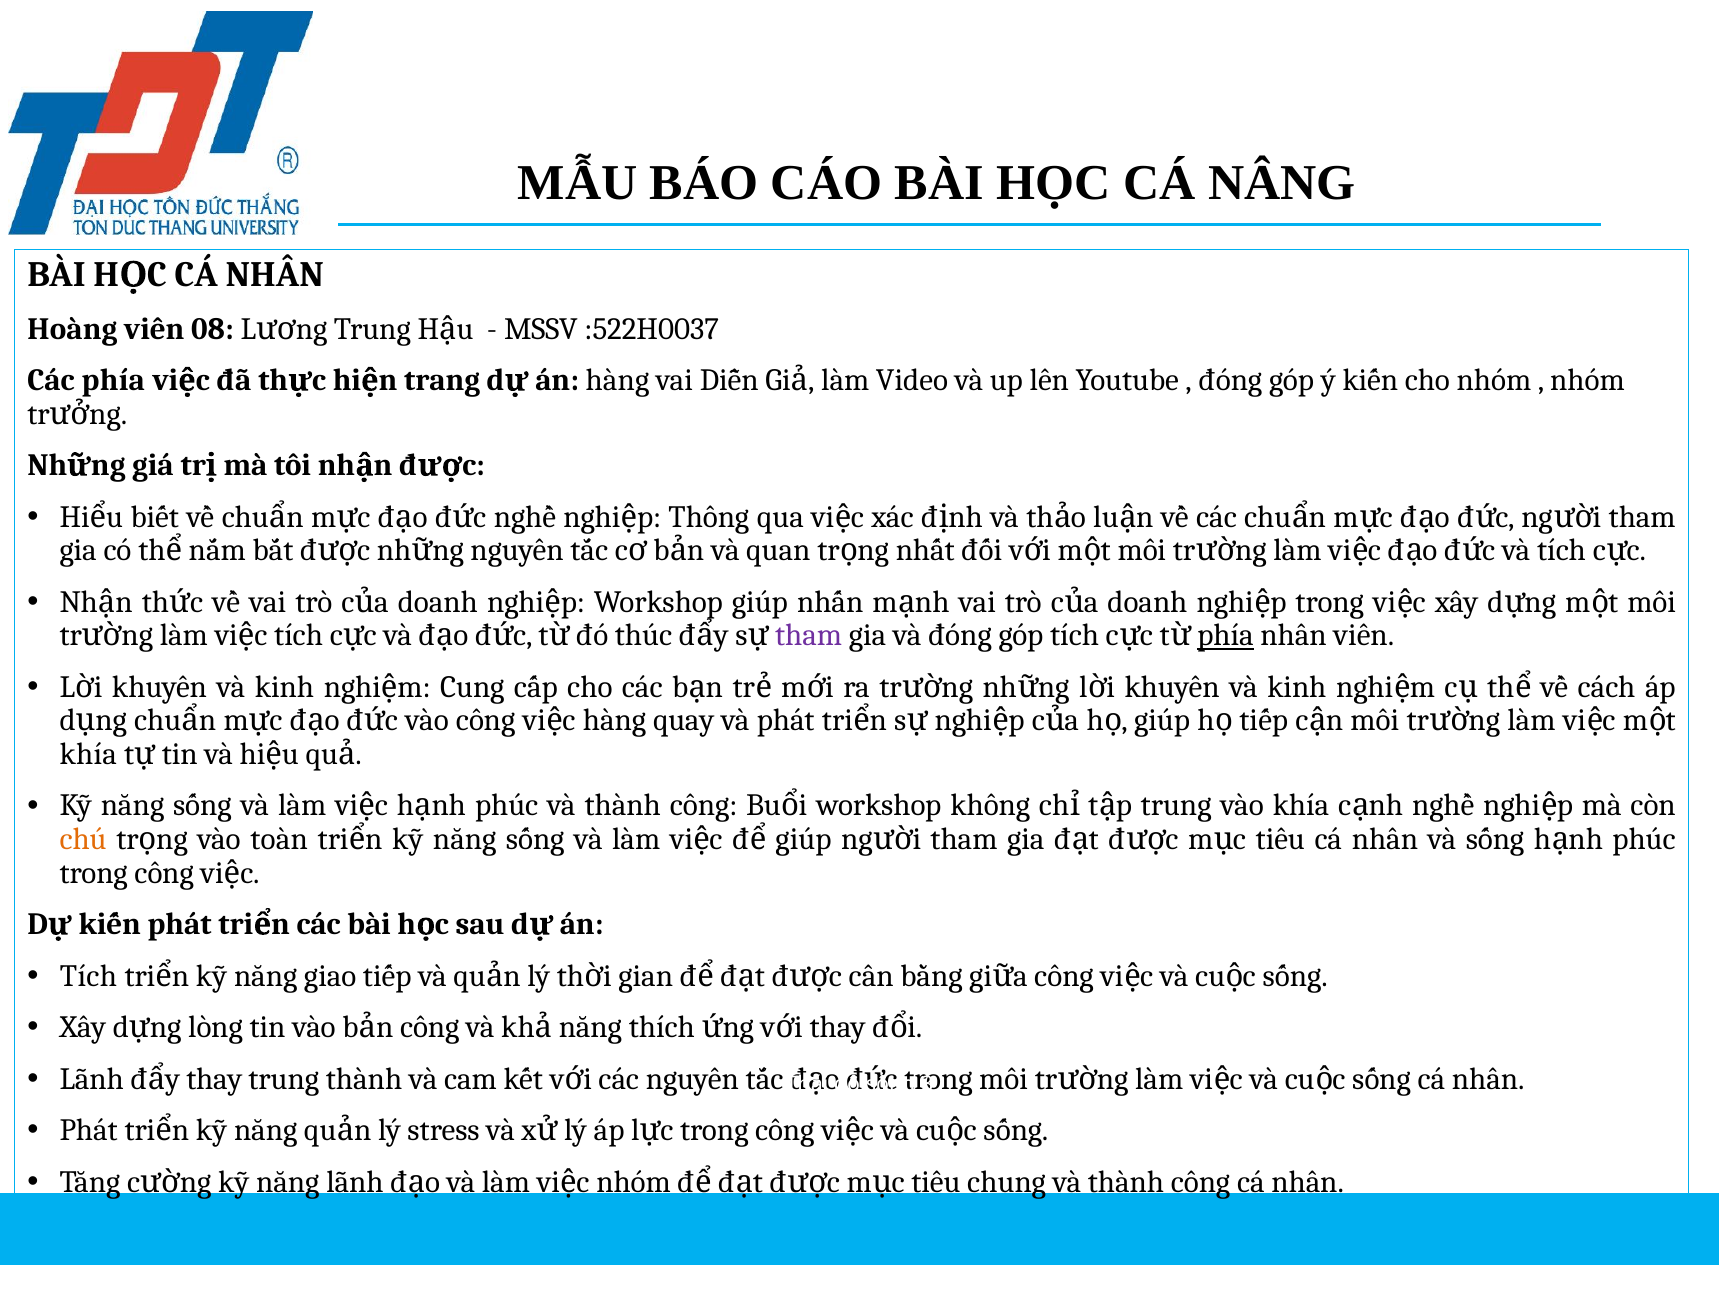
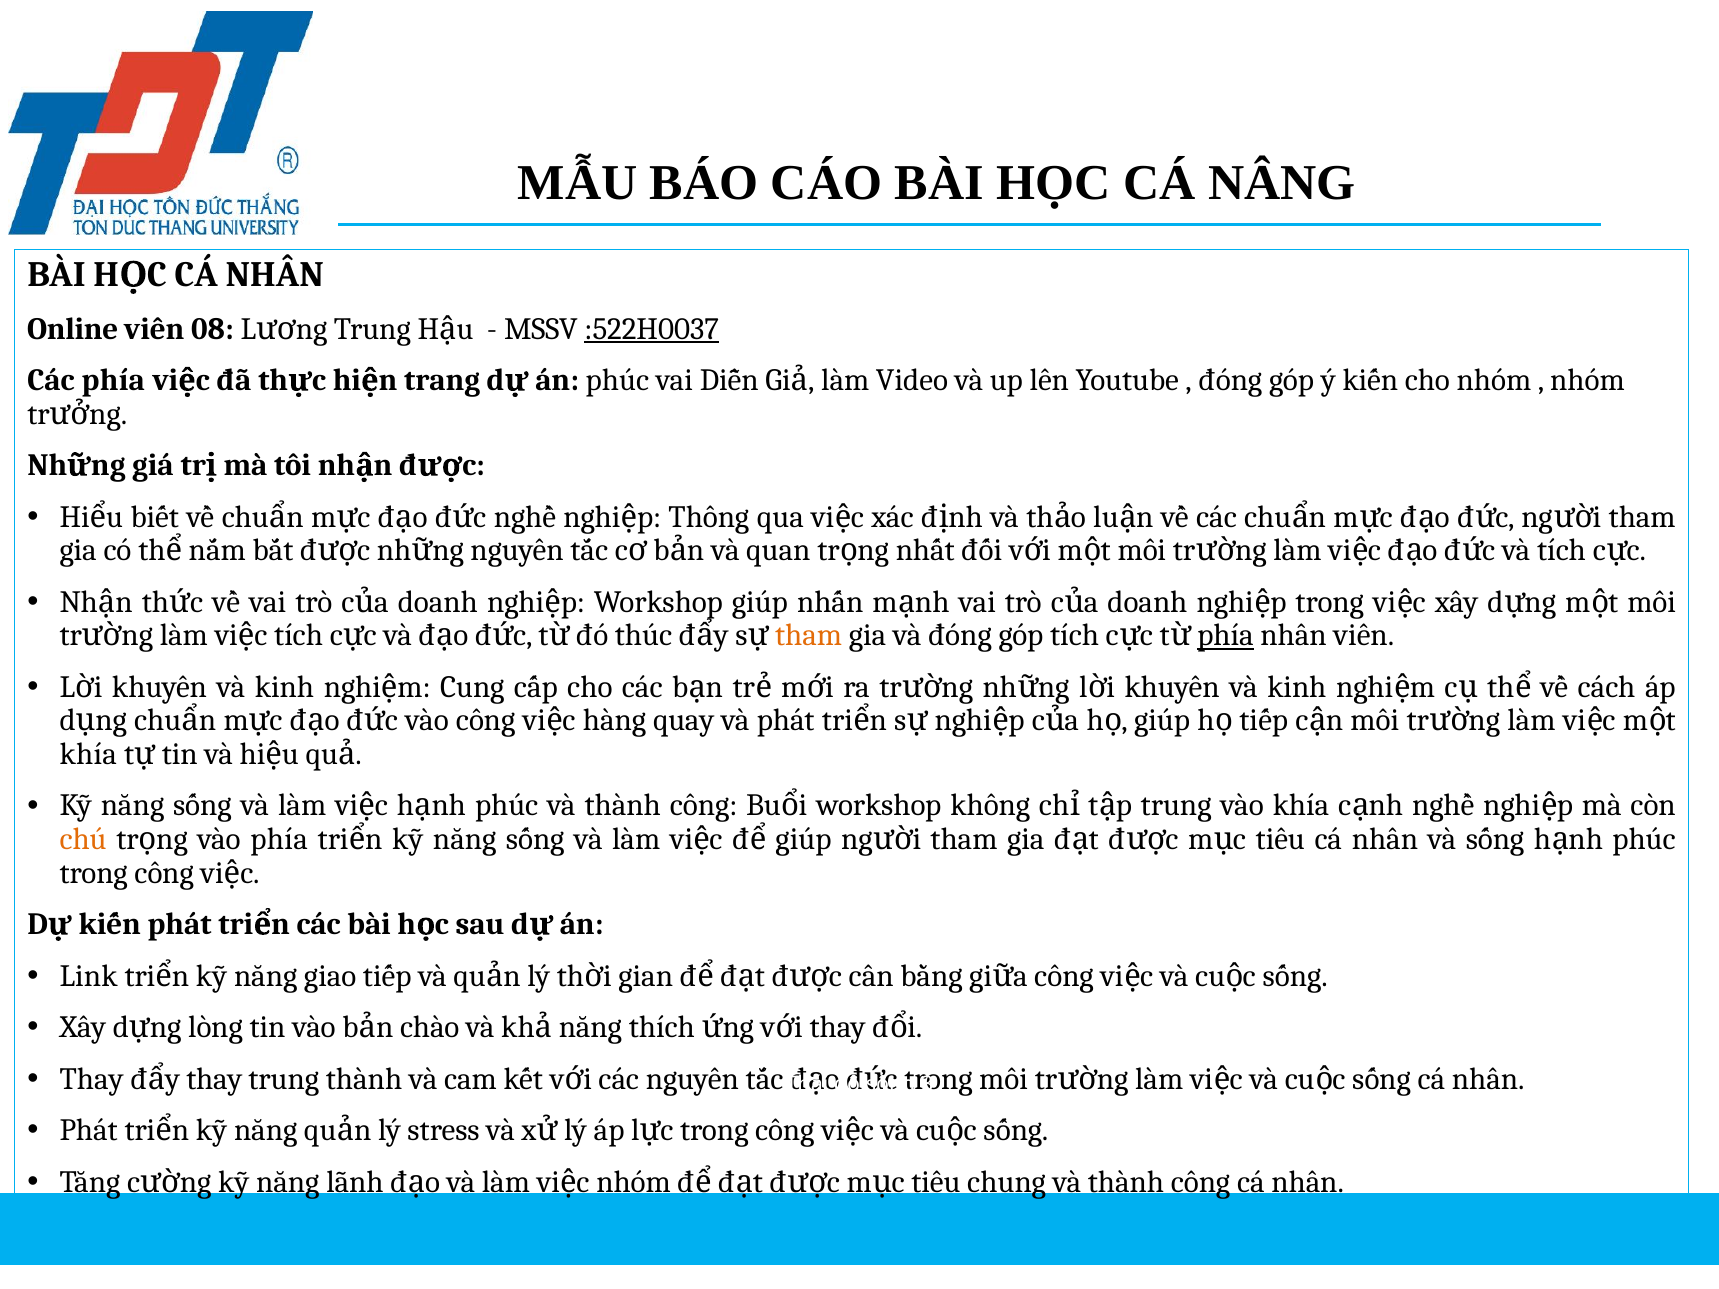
Hoàng: Hoàng -> Online
:522H0037 underline: none -> present
hàng at (618, 381): hàng -> phúc
tham at (809, 636) colour: purple -> orange
vào toàn: toàn -> phía
Tích at (89, 976): Tích -> Link
công at (430, 1028): công -> chào
Lãnh at (92, 1079): Lãnh -> Thay
